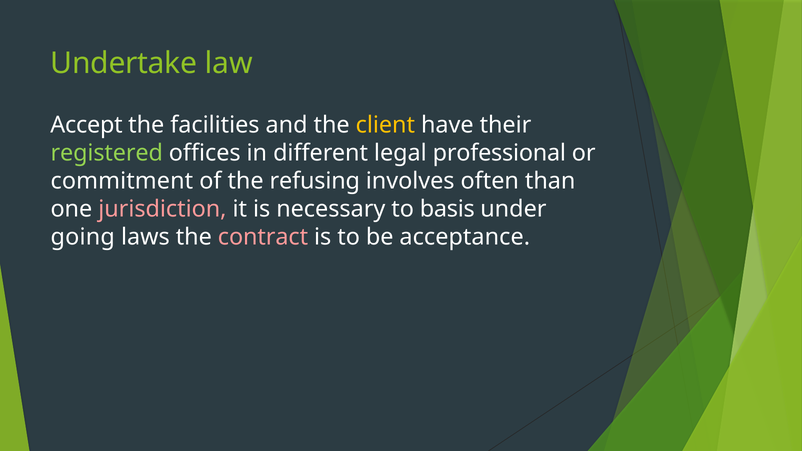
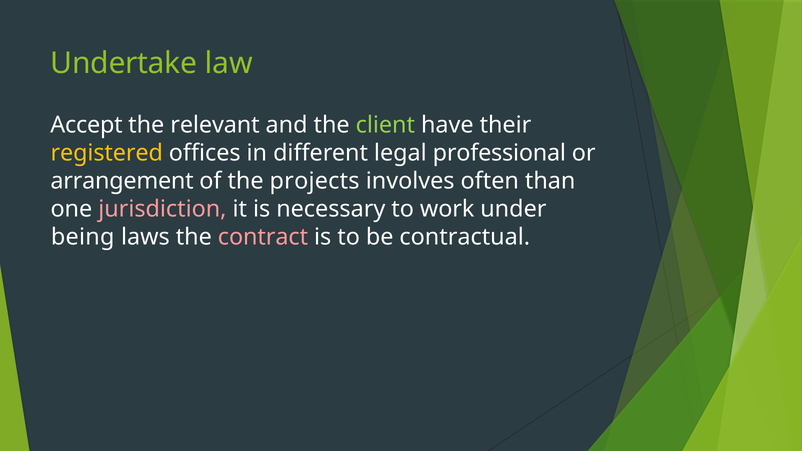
facilities: facilities -> relevant
client colour: yellow -> light green
registered colour: light green -> yellow
commitment: commitment -> arrangement
refusing: refusing -> projects
basis: basis -> work
going: going -> being
acceptance: acceptance -> contractual
